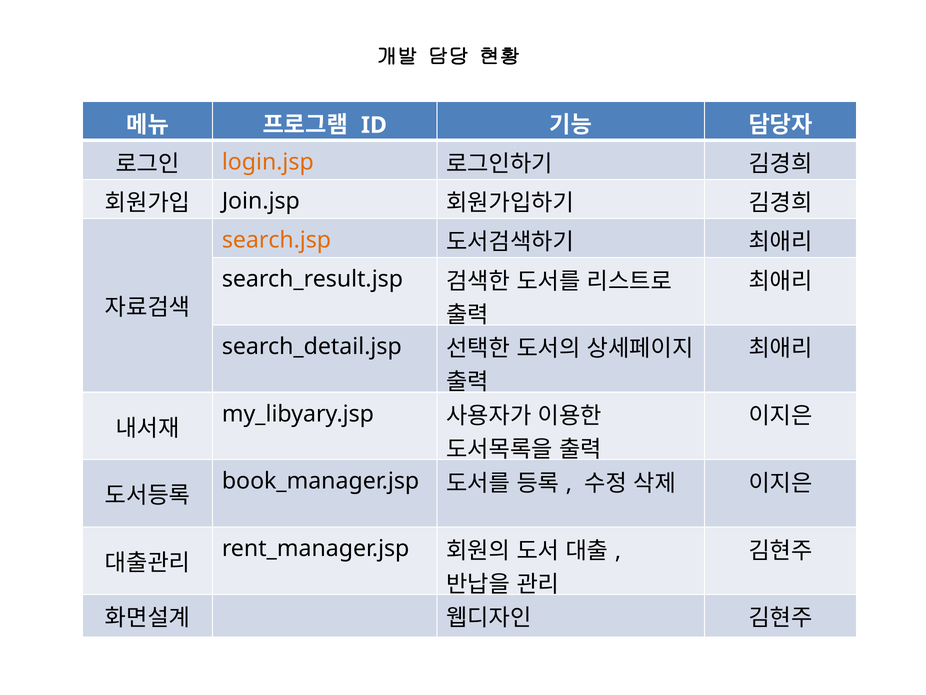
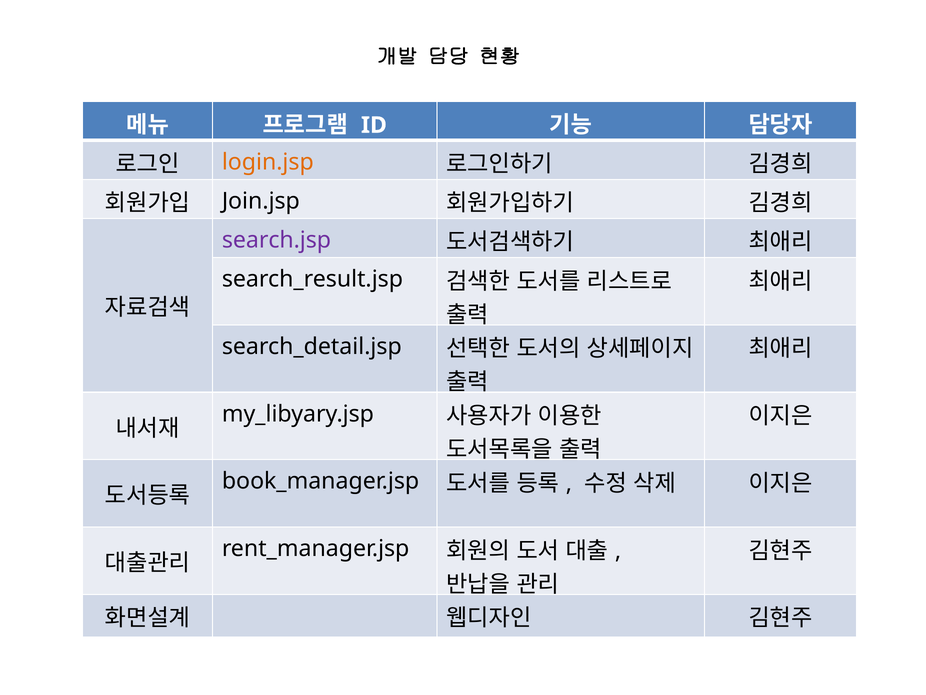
search.jsp colour: orange -> purple
